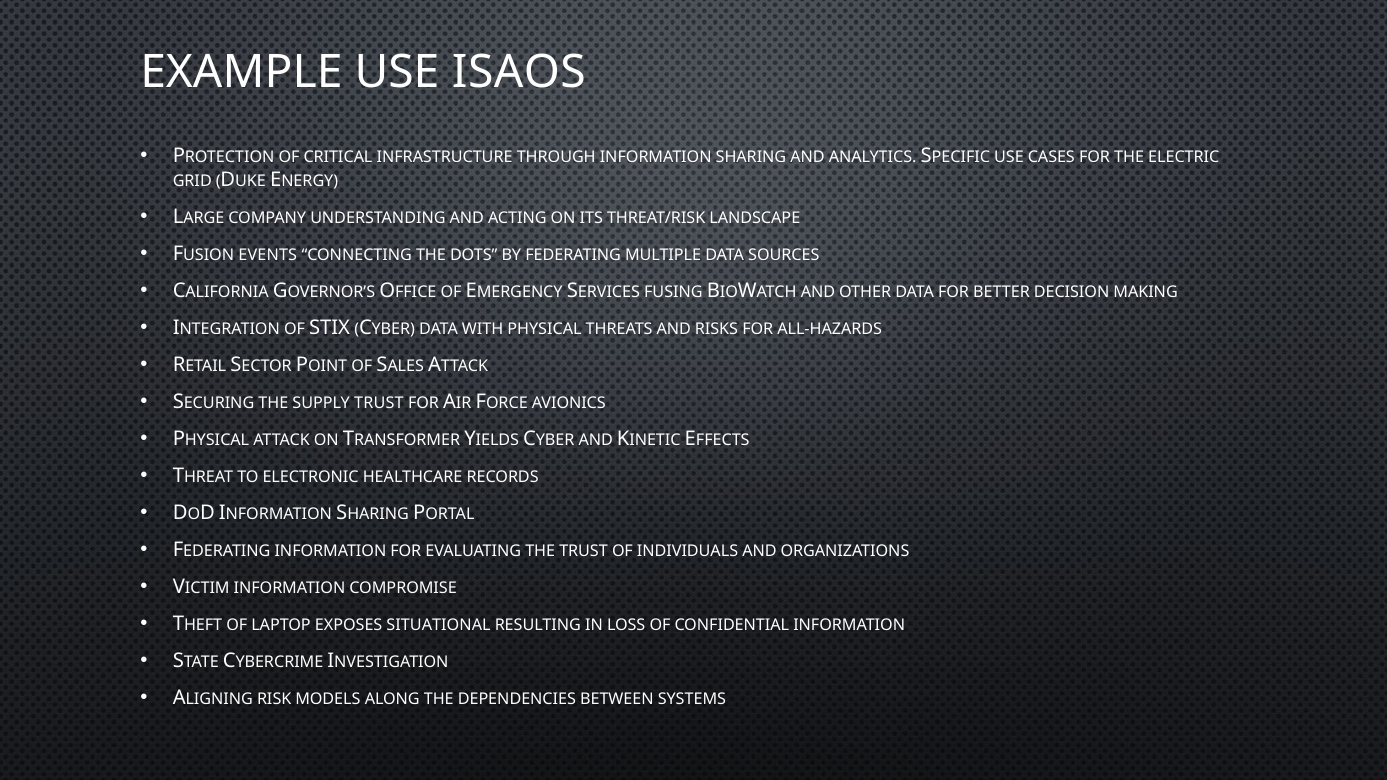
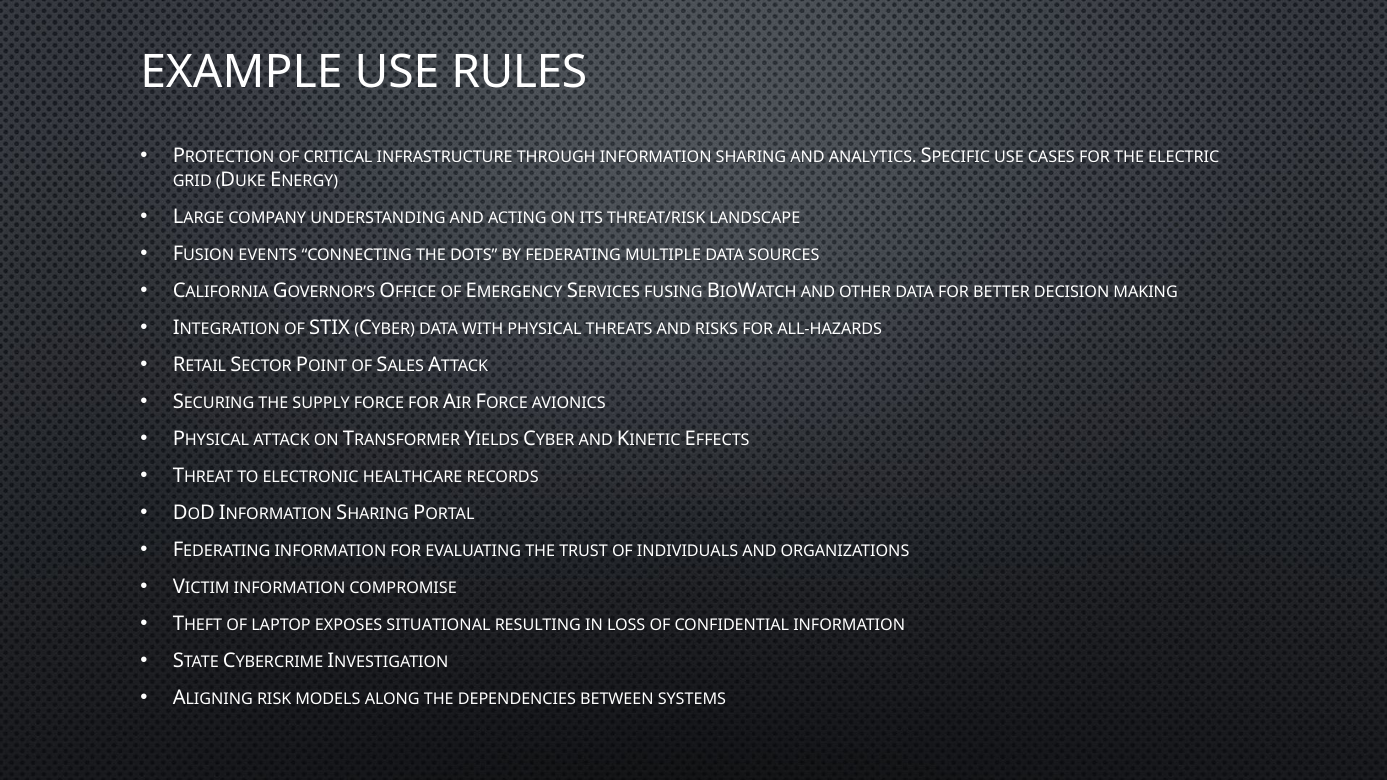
ISAOS: ISAOS -> RULES
SUPPLY TRUST: TRUST -> FORCE
